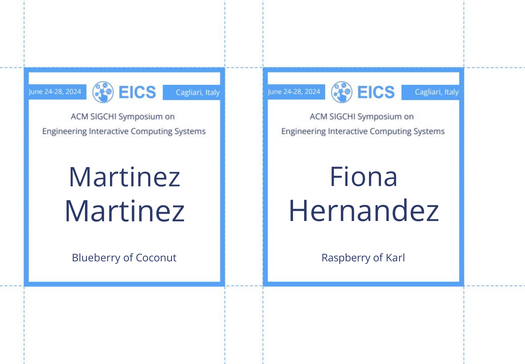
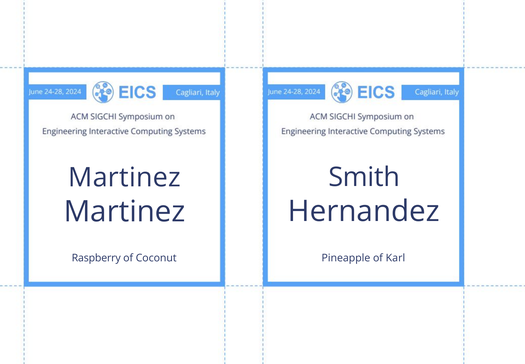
Fiona: Fiona -> Smith
Raspberry: Raspberry -> Pineapple
Blueberry: Blueberry -> Raspberry
